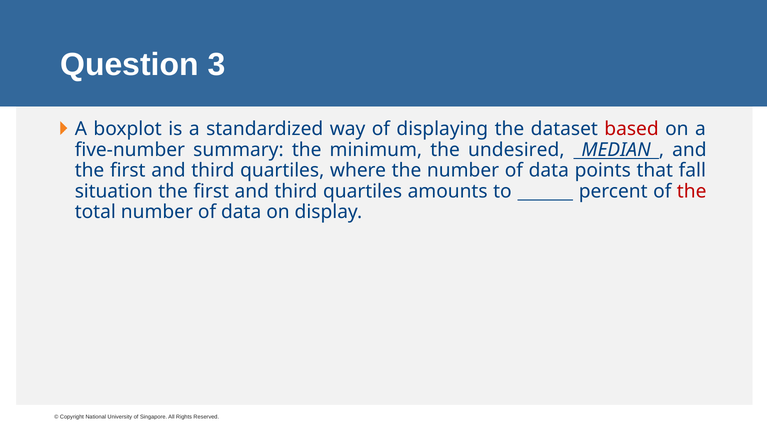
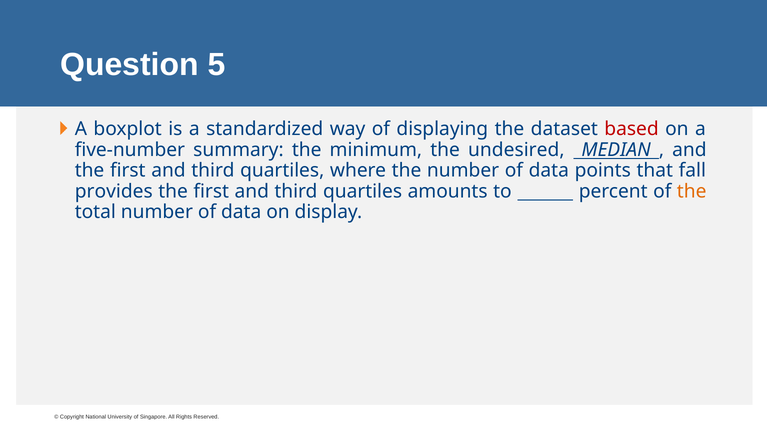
3: 3 -> 5
situation: situation -> provides
the at (692, 191) colour: red -> orange
